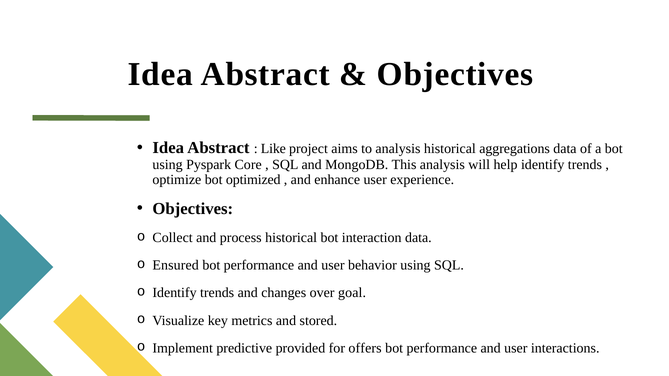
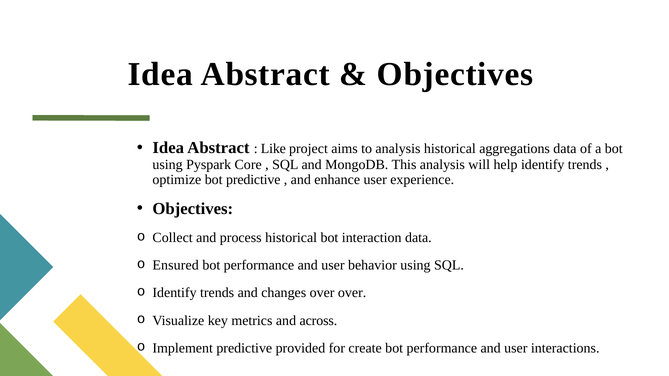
bot optimized: optimized -> predictive
over goal: goal -> over
stored: stored -> across
offers: offers -> create
